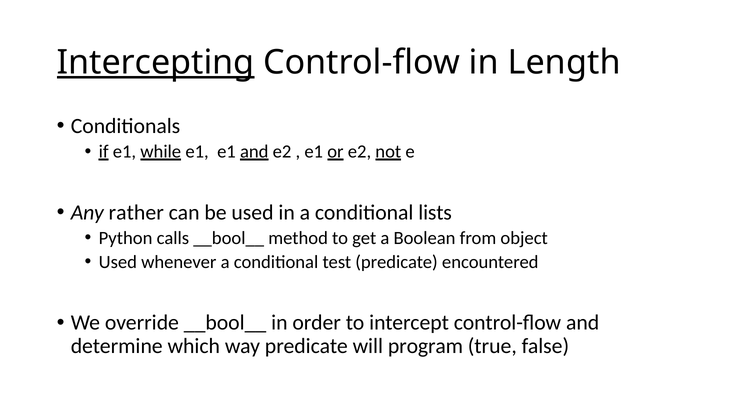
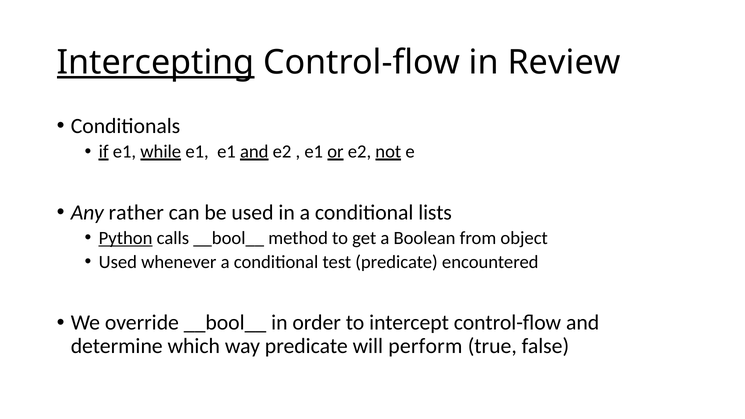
Length: Length -> Review
Python underline: none -> present
program: program -> perform
